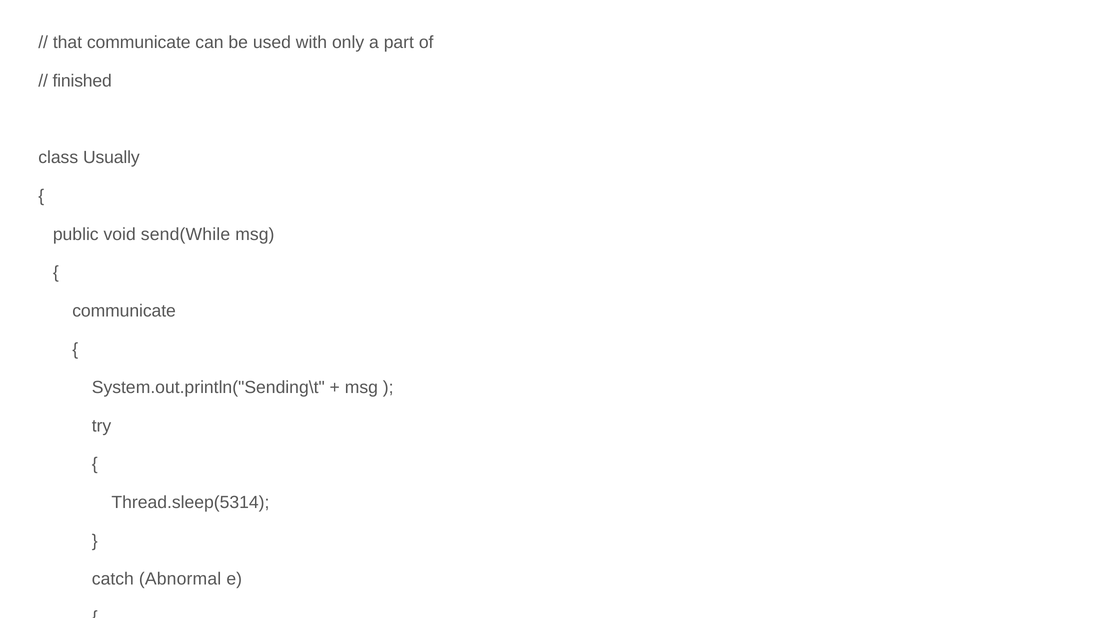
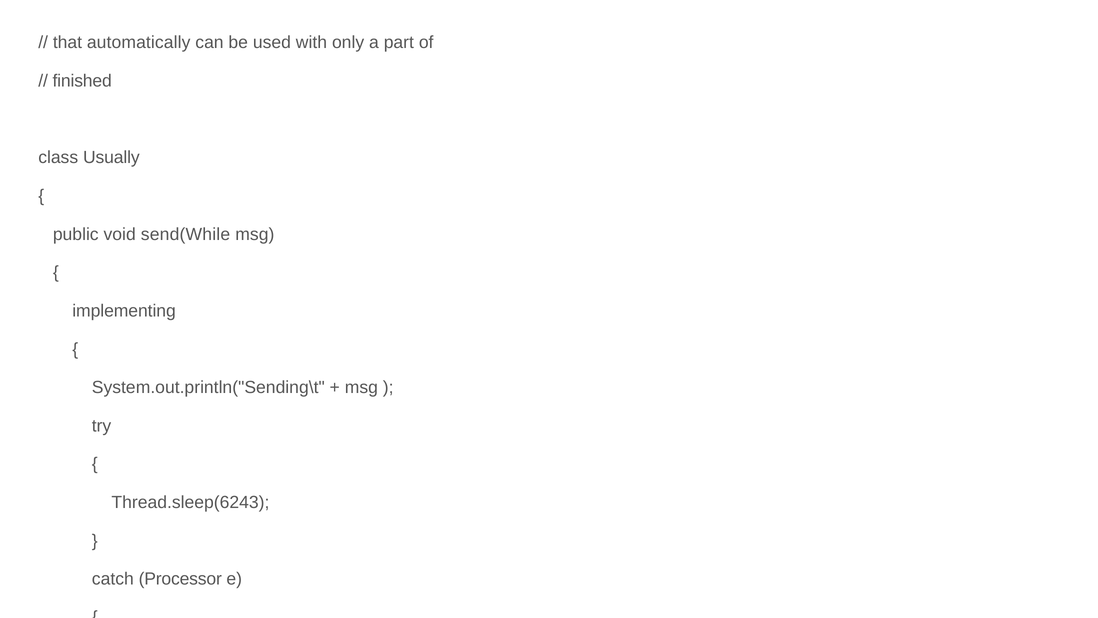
that communicate: communicate -> automatically
communicate at (124, 311): communicate -> implementing
Thread.sleep(5314: Thread.sleep(5314 -> Thread.sleep(6243
Abnormal: Abnormal -> Processor
